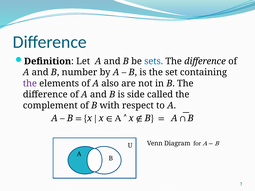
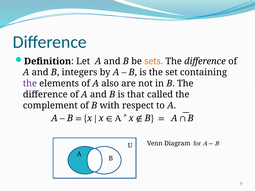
sets colour: blue -> orange
number: number -> integers
side: side -> that
